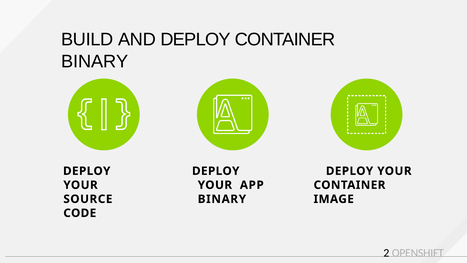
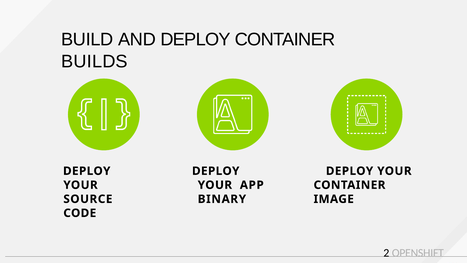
BINARY at (95, 61): BINARY -> BUILDS
